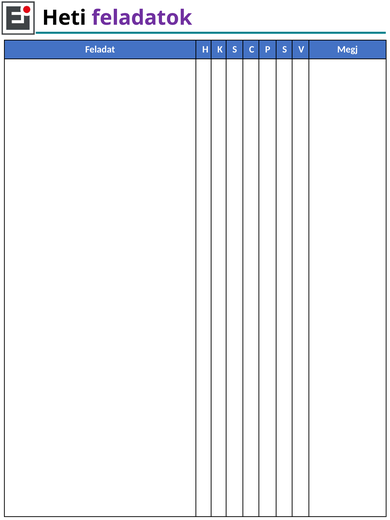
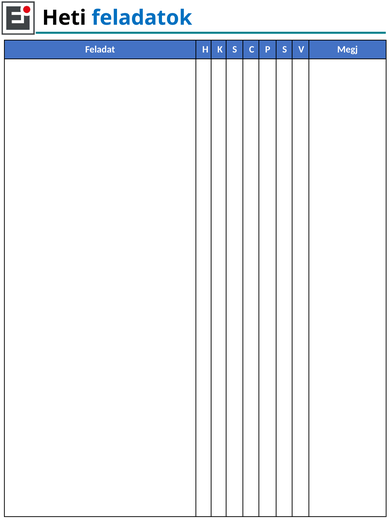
feladatok colour: purple -> blue
